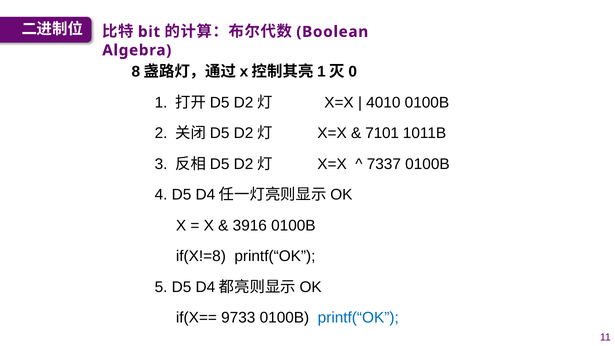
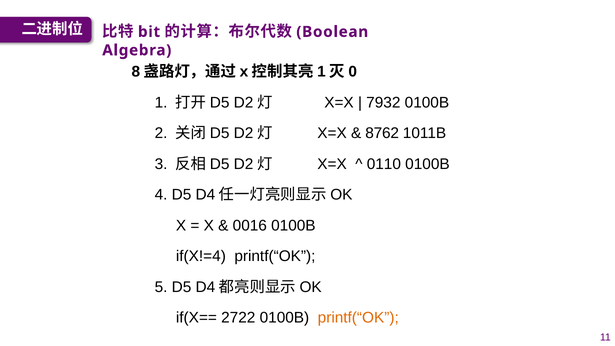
4010: 4010 -> 7932
7101: 7101 -> 8762
7337: 7337 -> 0110
3916: 3916 -> 0016
if(X!=8: if(X!=8 -> if(X!=4
9733: 9733 -> 2722
printf(“OK at (358, 318) colour: blue -> orange
